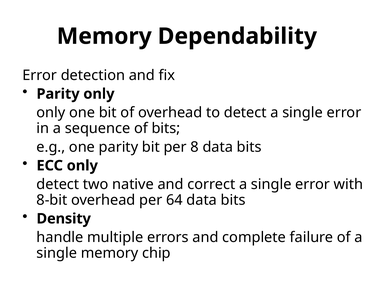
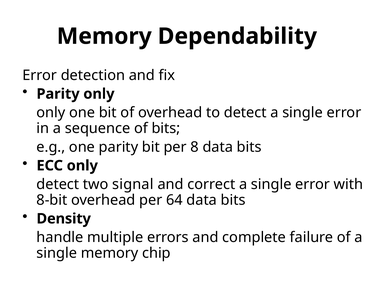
native: native -> signal
